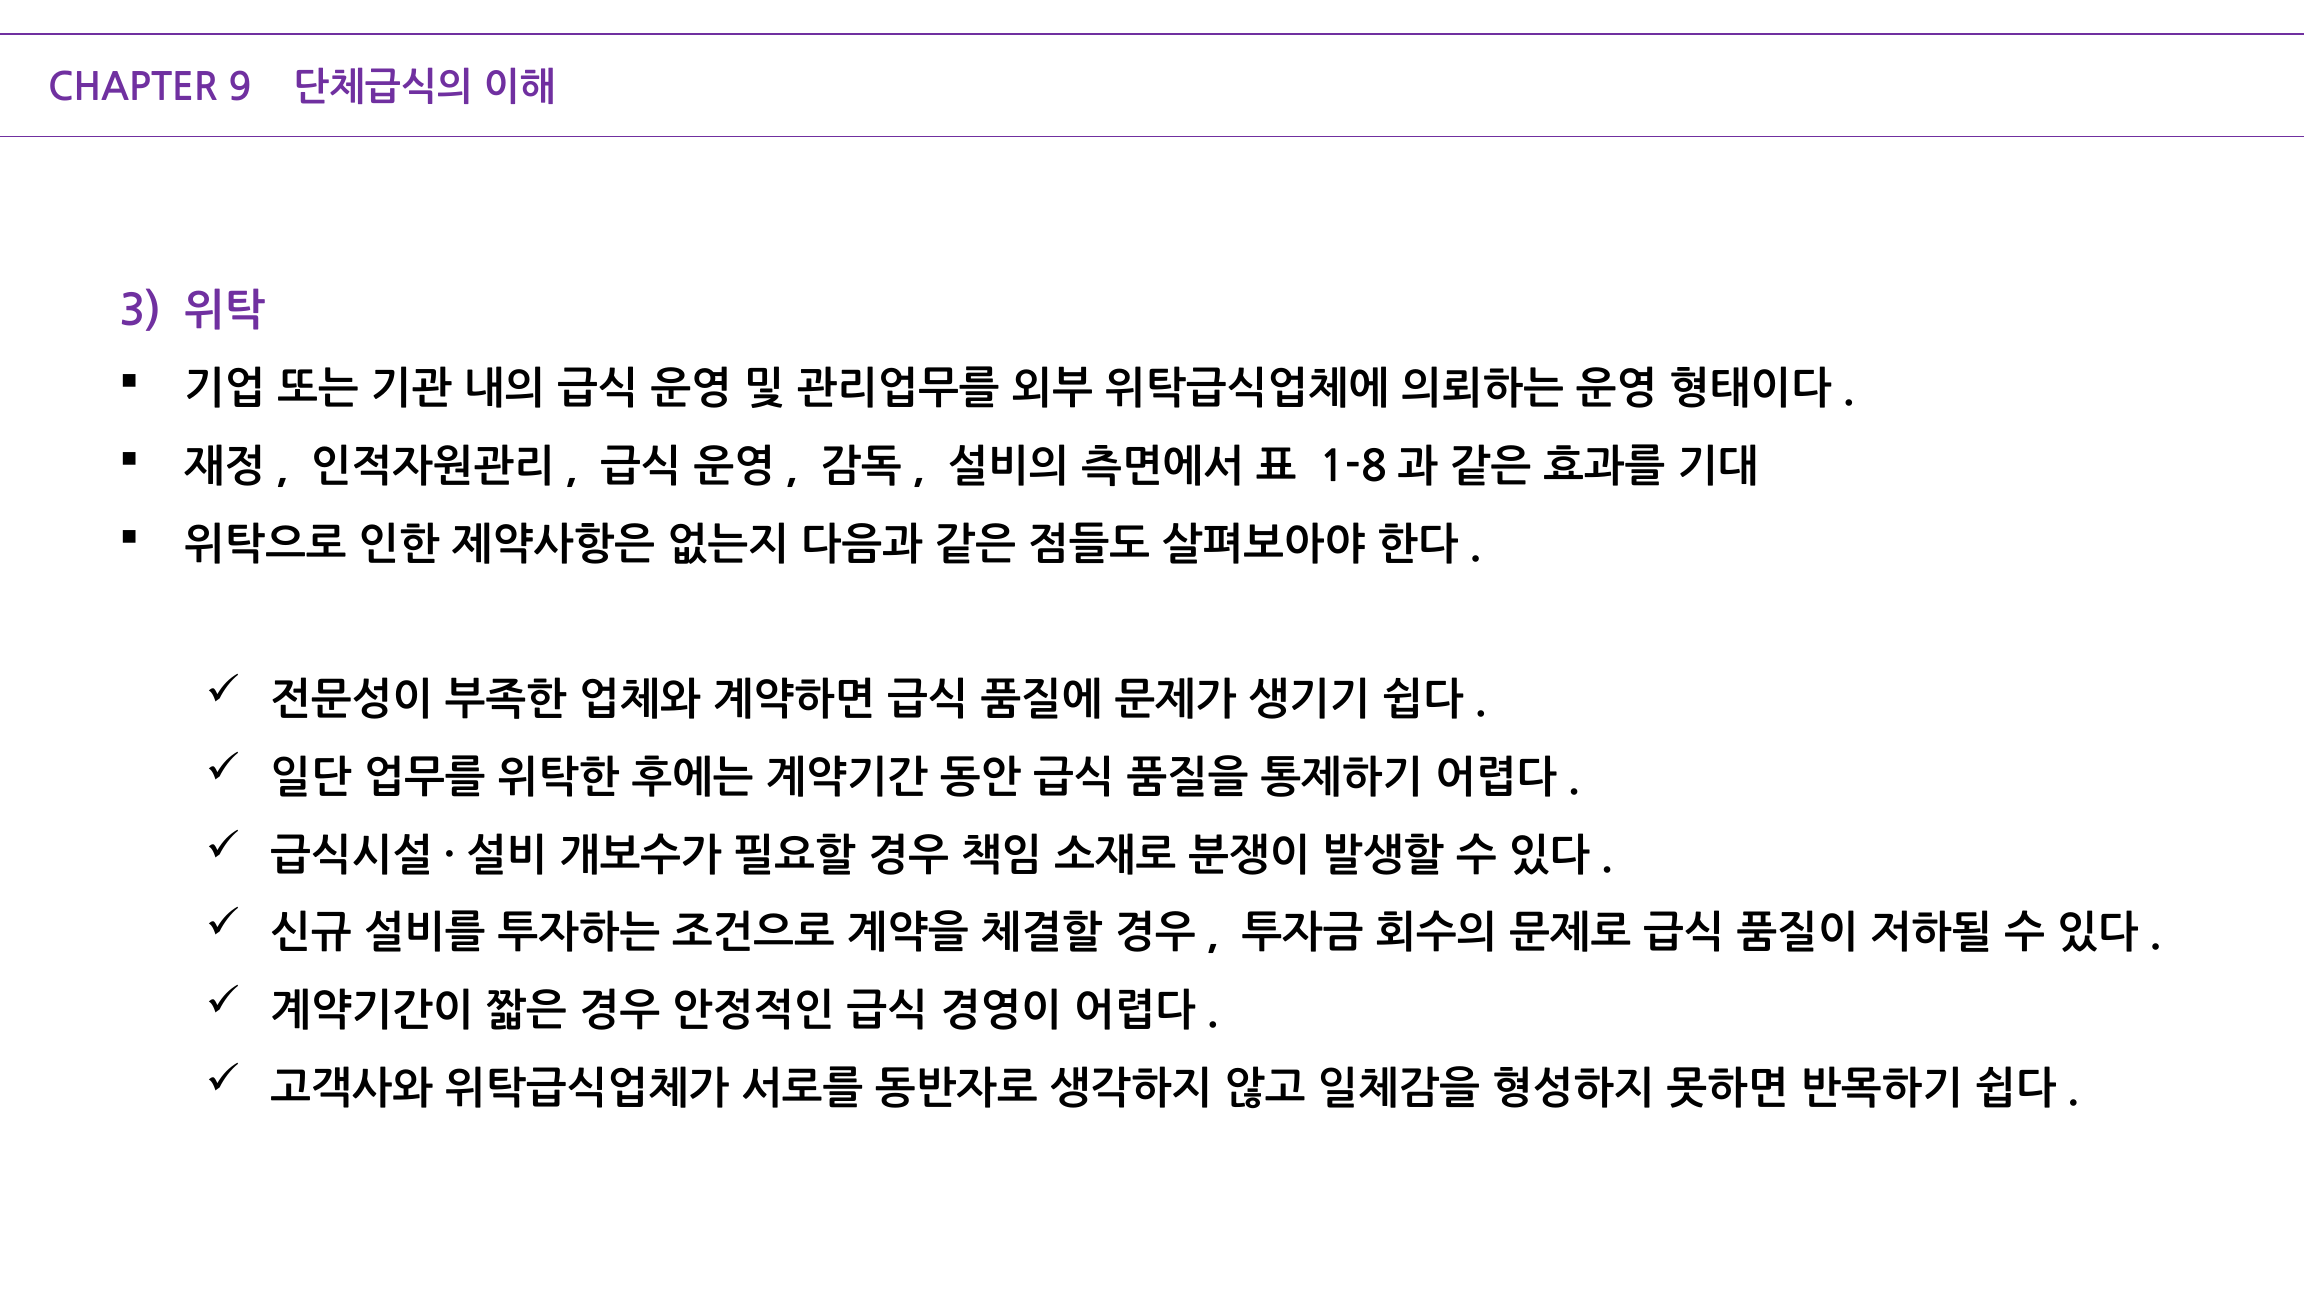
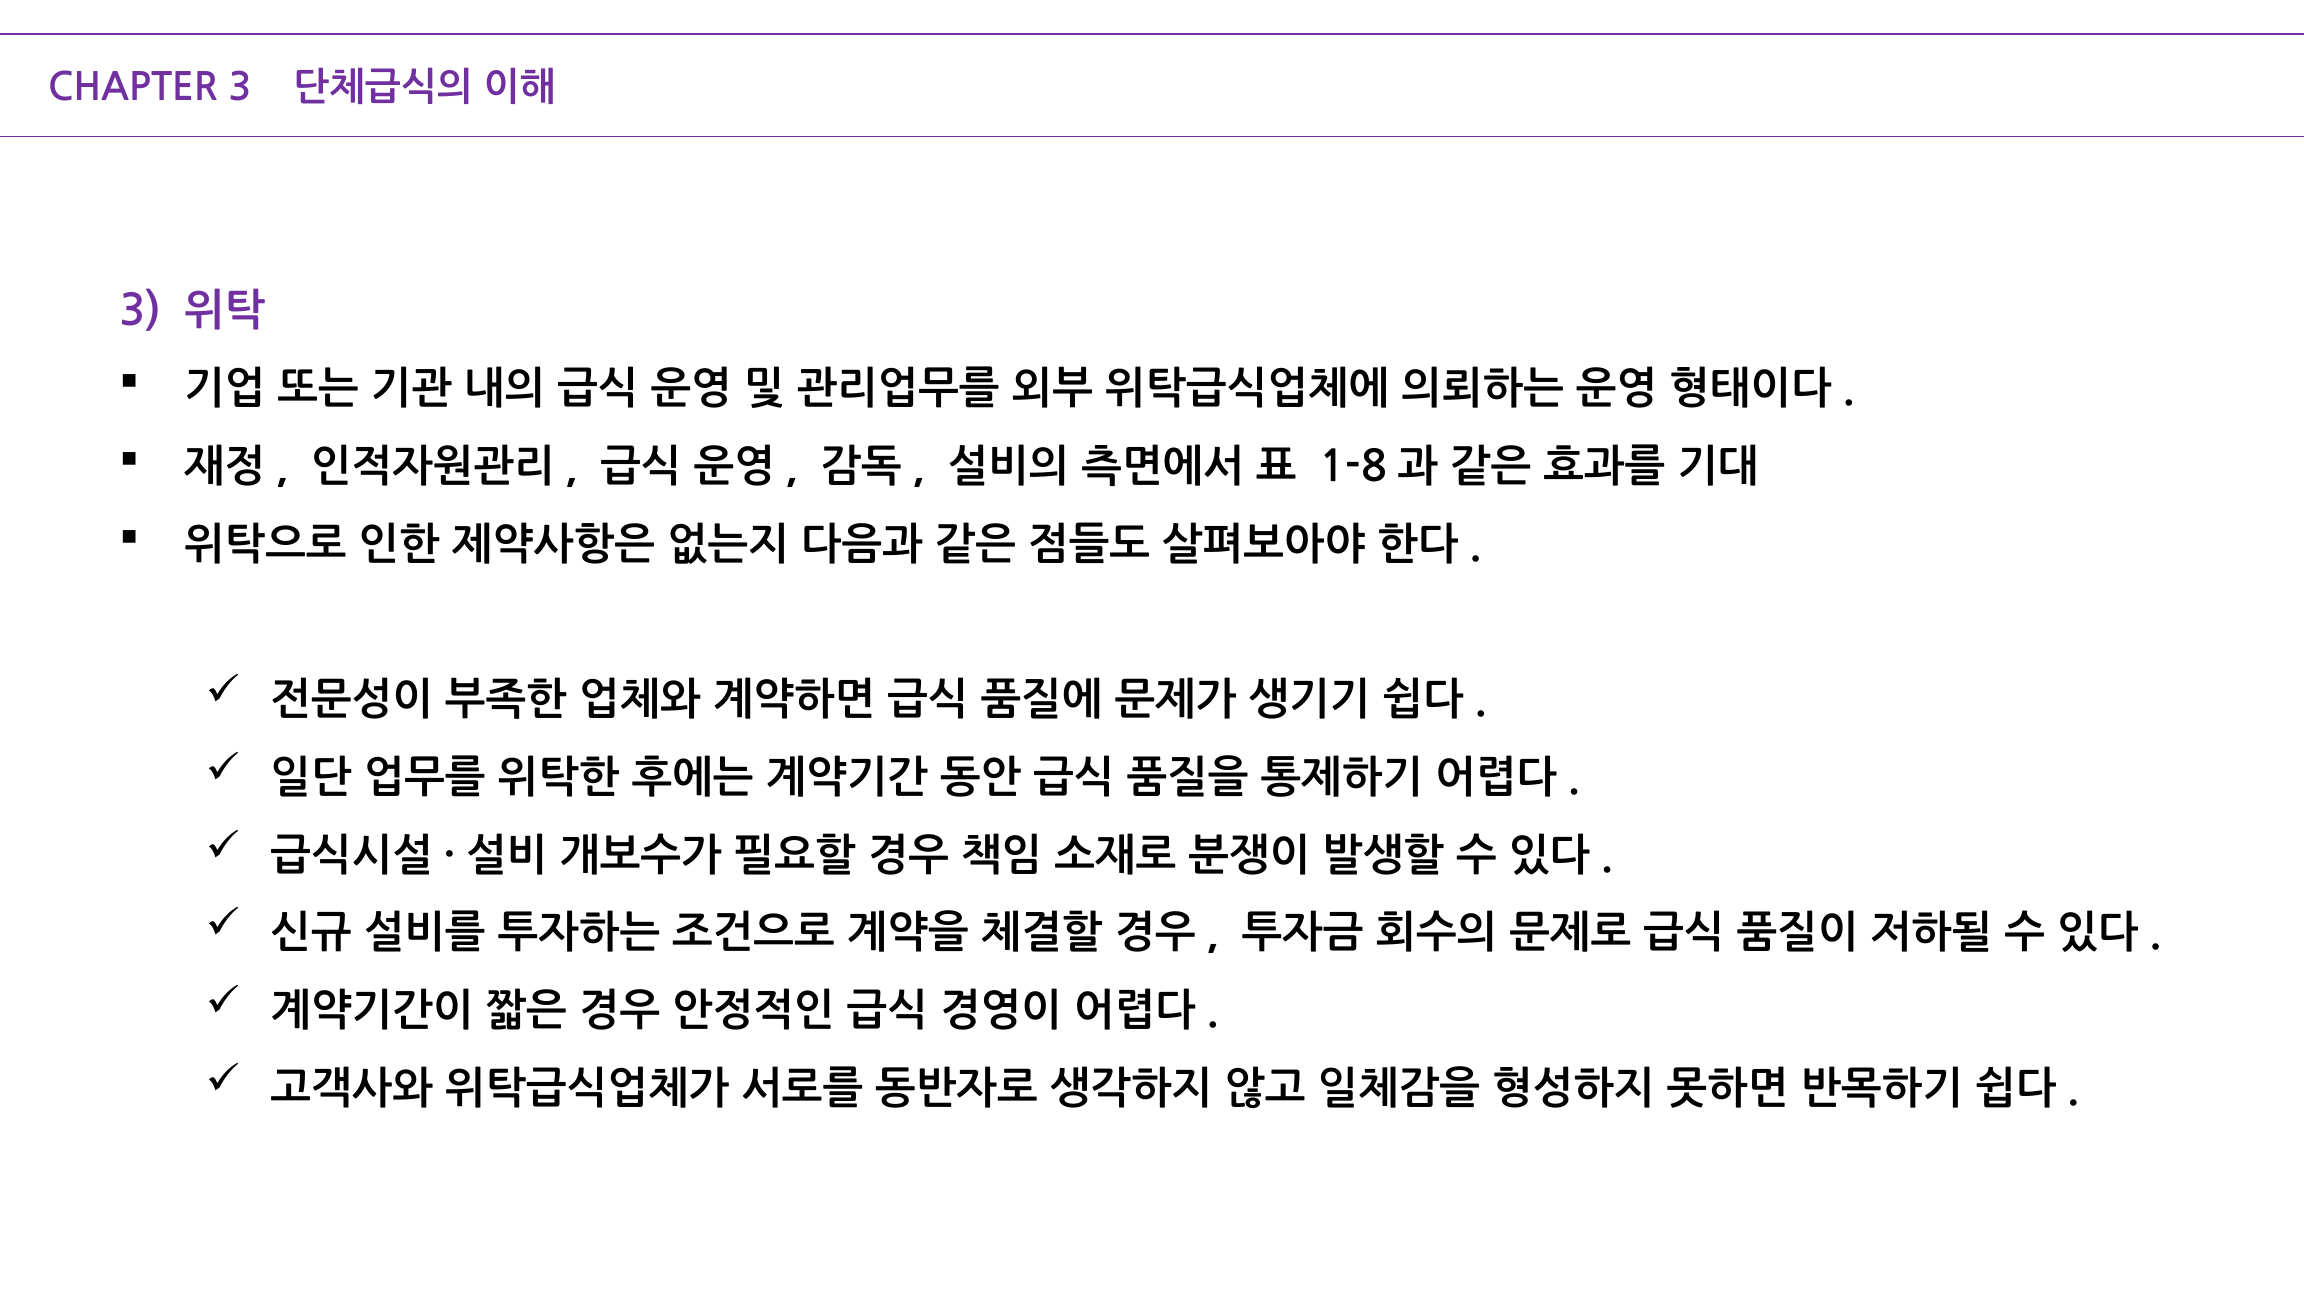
CHAPTER 9: 9 -> 3
